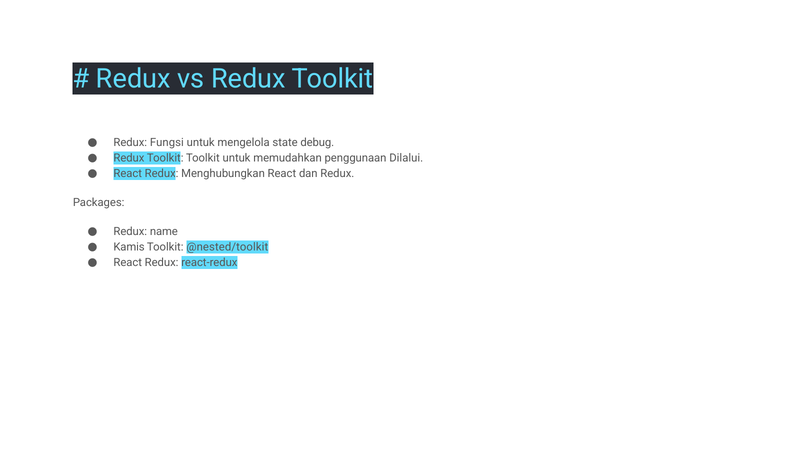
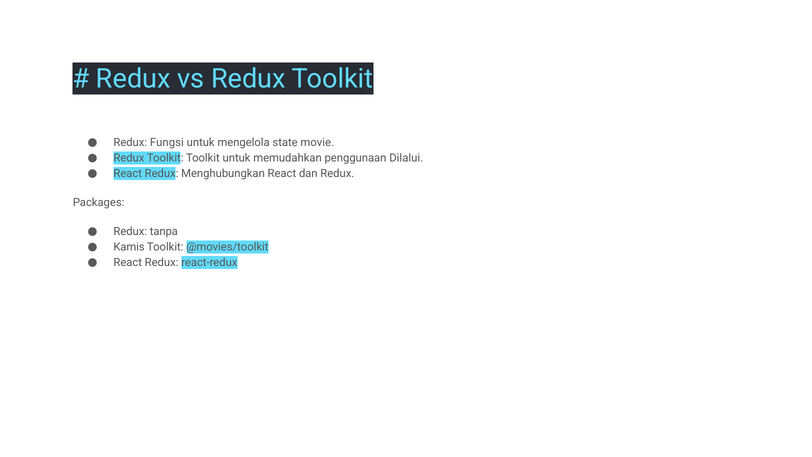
debug: debug -> movie
name: name -> tanpa
@nested/toolkit: @nested/toolkit -> @movies/toolkit
